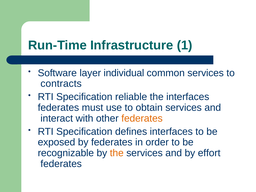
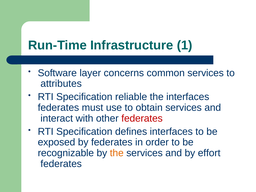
individual: individual -> concerns
contracts: contracts -> attributes
federates at (142, 118) colour: orange -> red
